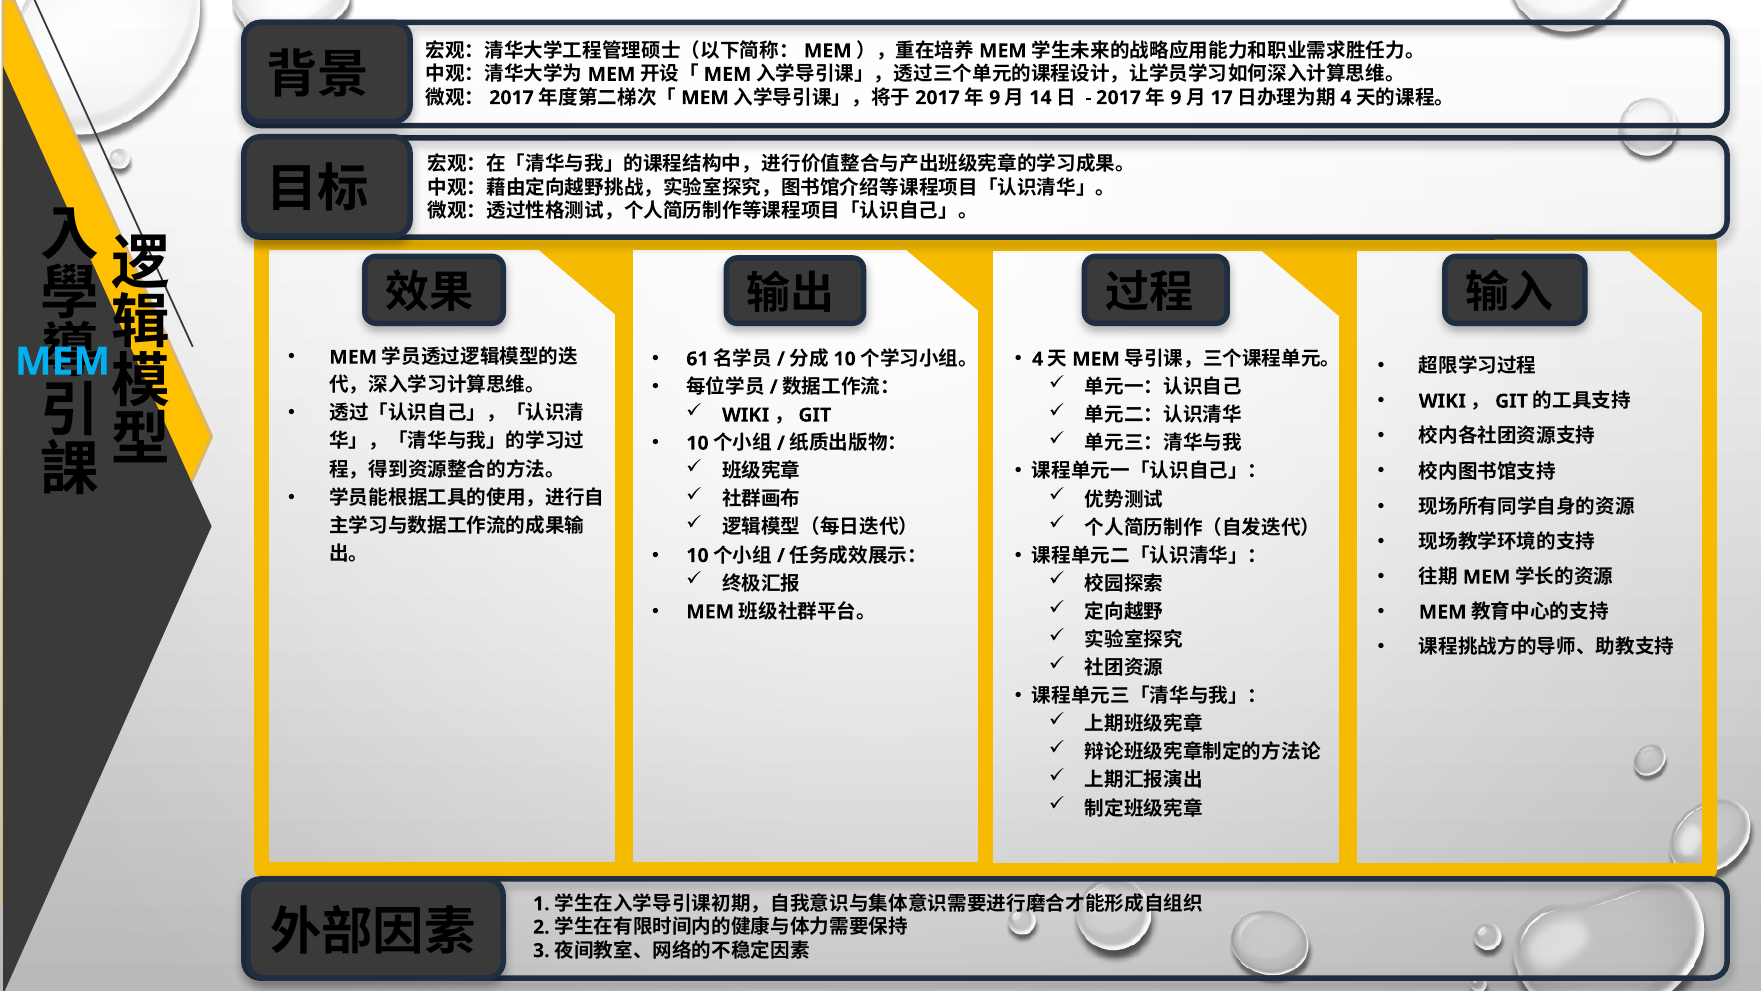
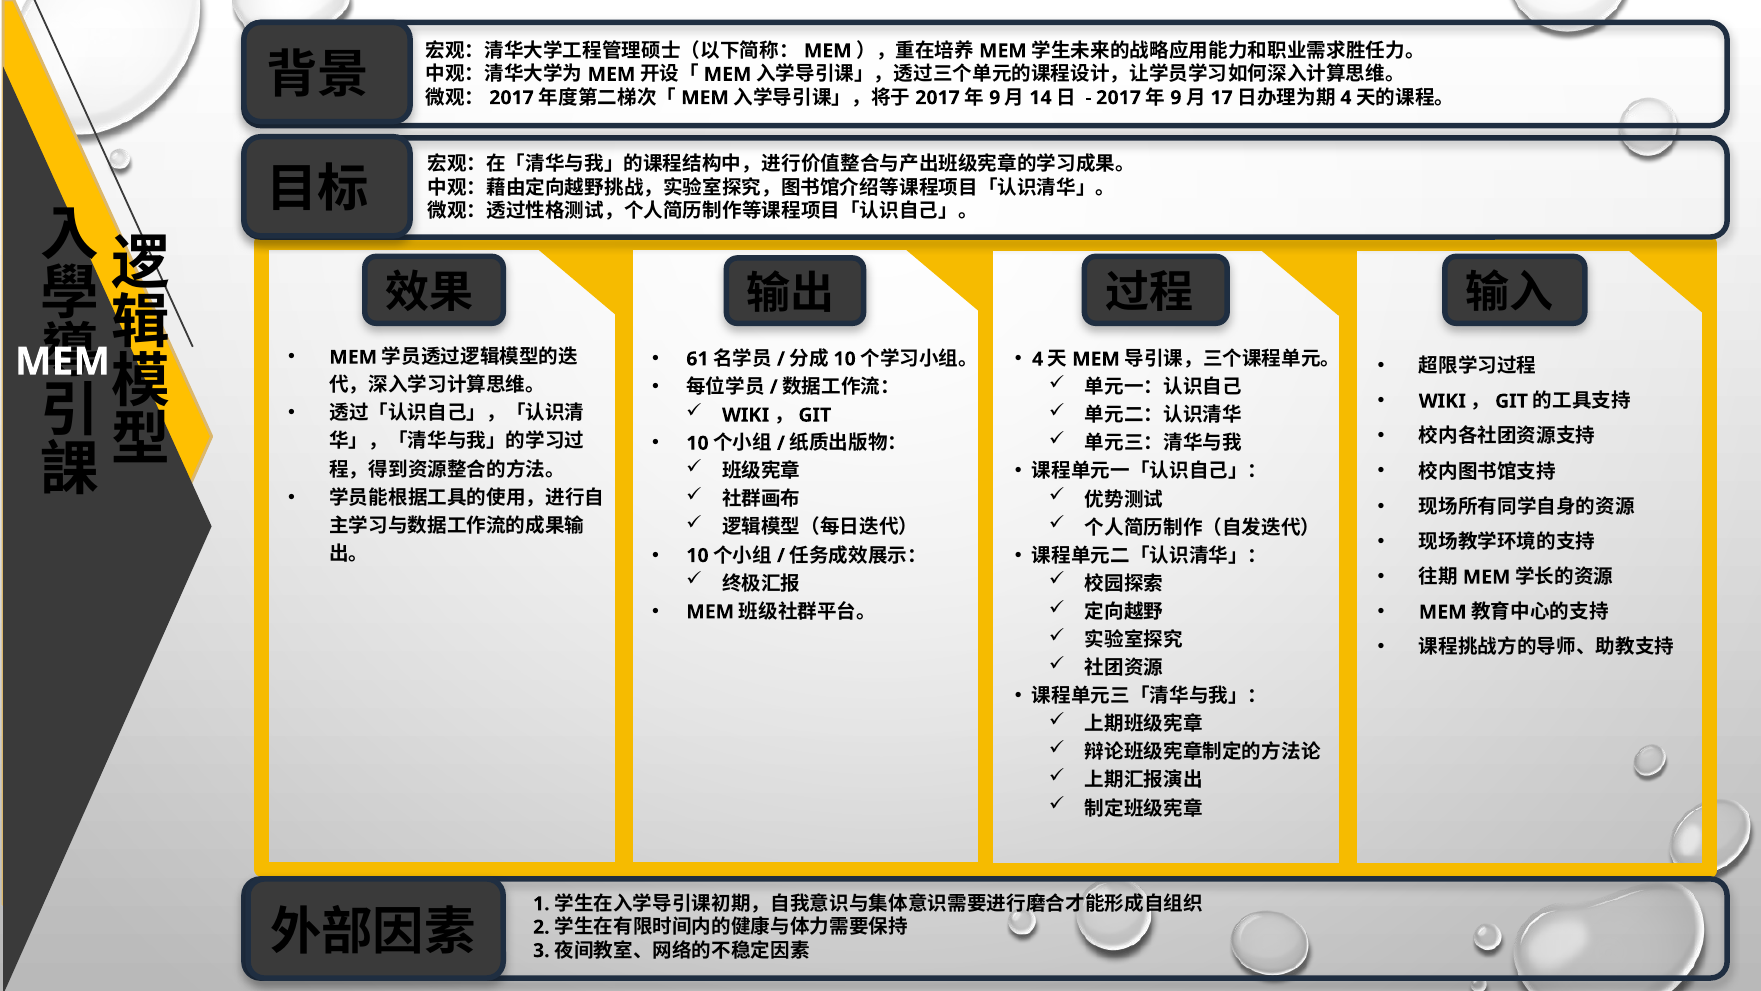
MEM colour: light blue -> white
